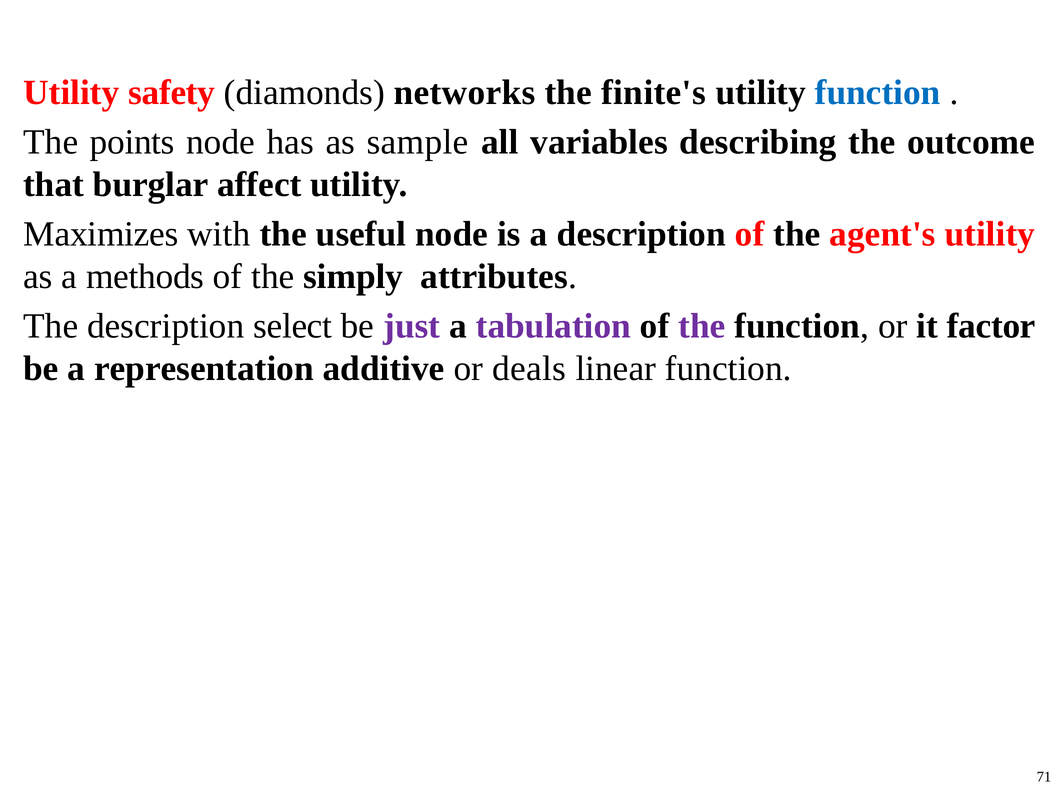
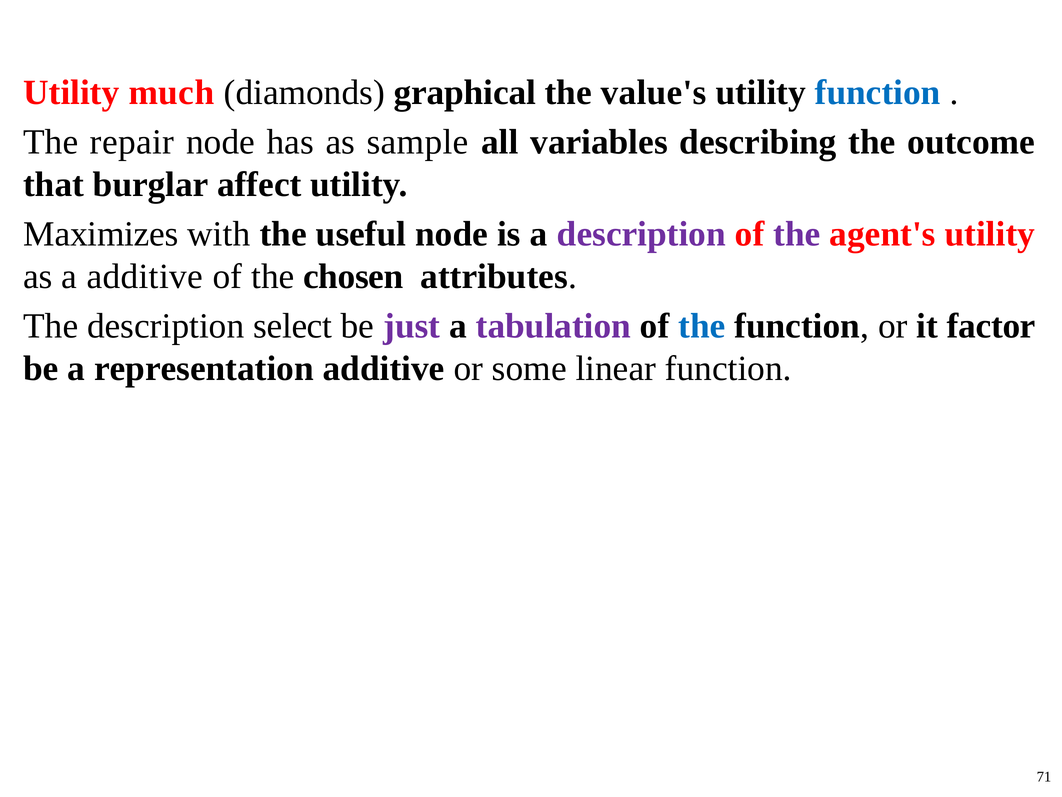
safety: safety -> much
networks: networks -> graphical
finite's: finite's -> value's
points: points -> repair
description at (641, 234) colour: black -> purple
the at (797, 234) colour: black -> purple
a methods: methods -> additive
simply: simply -> chosen
the at (702, 326) colour: purple -> blue
deals: deals -> some
